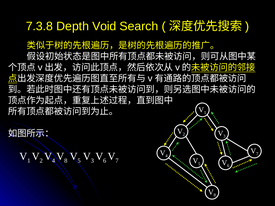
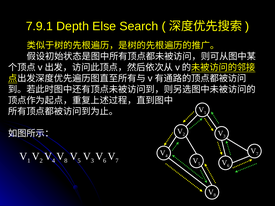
7.3.8: 7.3.8 -> 7.9.1
Void: Void -> Else
